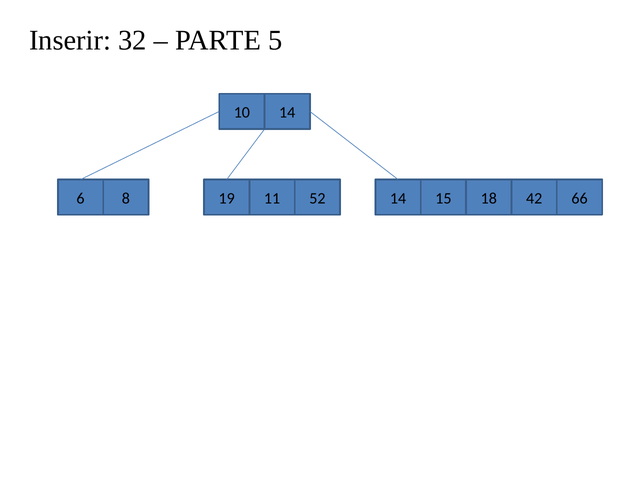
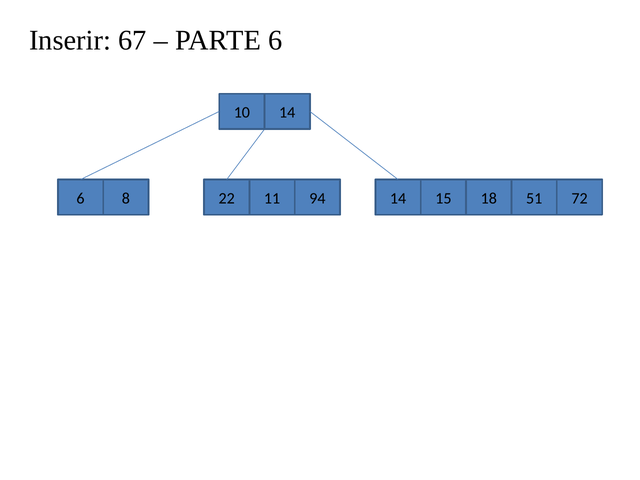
32: 32 -> 67
PARTE 5: 5 -> 6
19: 19 -> 22
52: 52 -> 94
42: 42 -> 51
66: 66 -> 72
